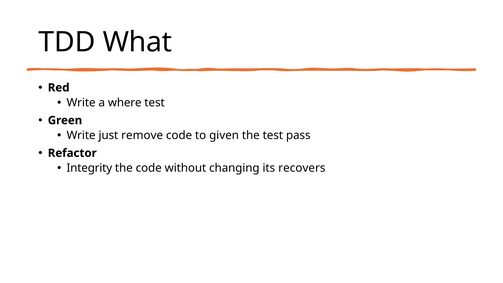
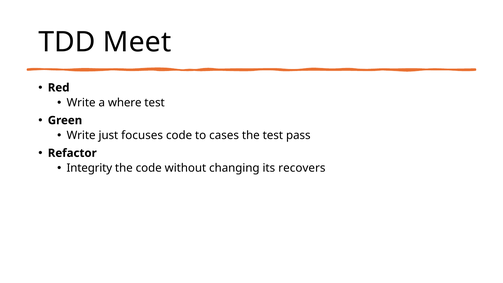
What: What -> Meet
remove: remove -> focuses
given: given -> cases
